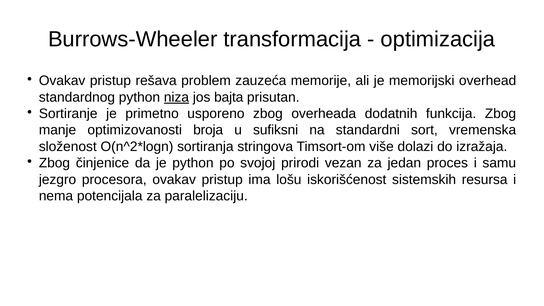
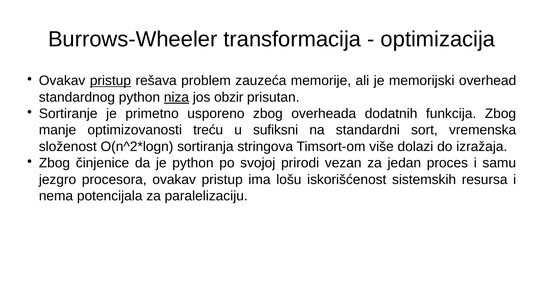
pristup at (110, 81) underline: none -> present
bajta: bajta -> obzir
broja: broja -> treću
